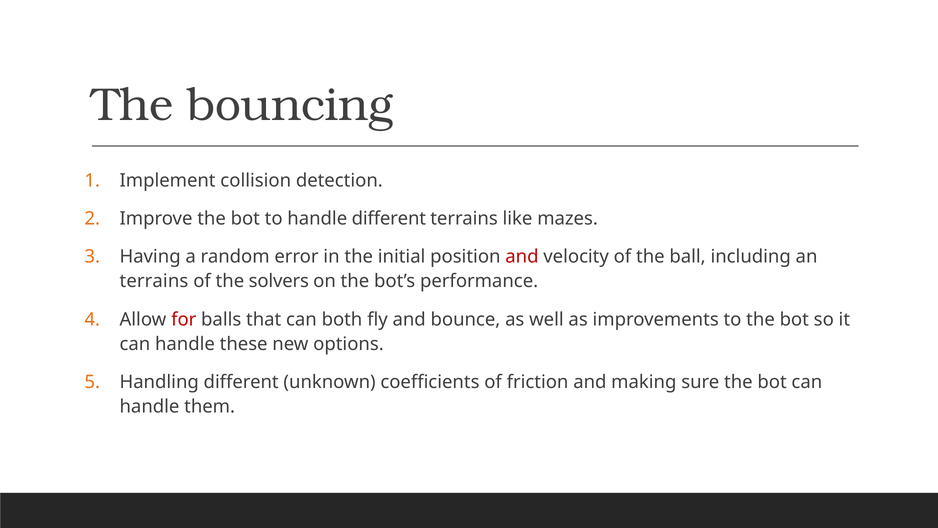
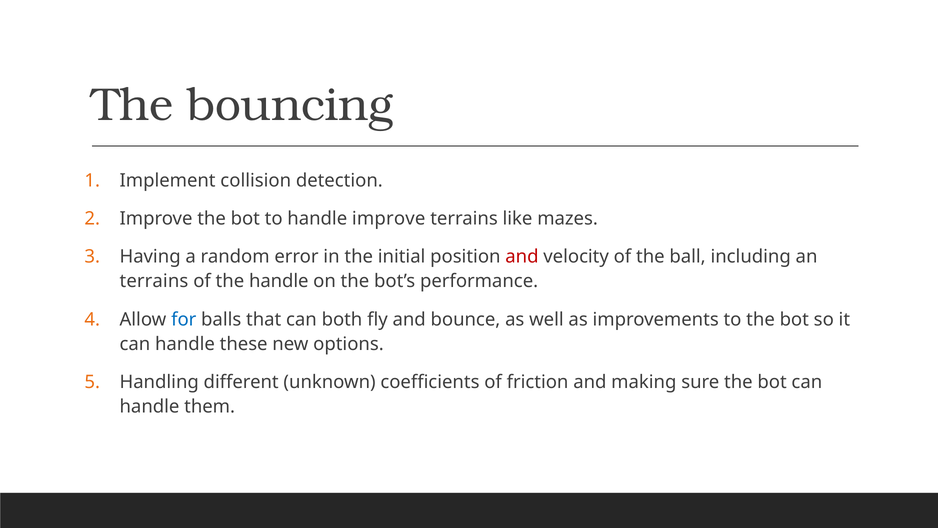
handle different: different -> improve
the solvers: solvers -> handle
for colour: red -> blue
